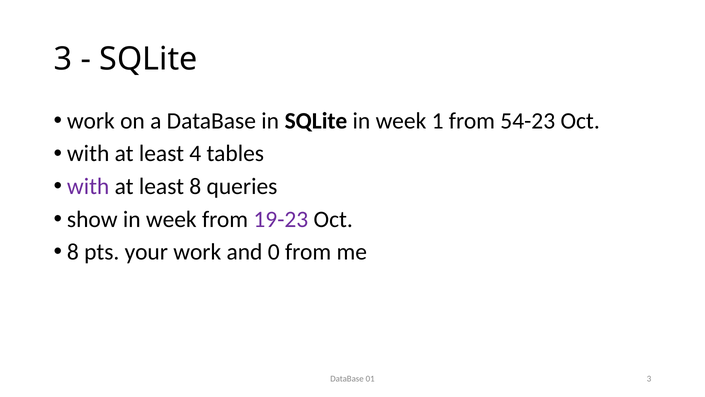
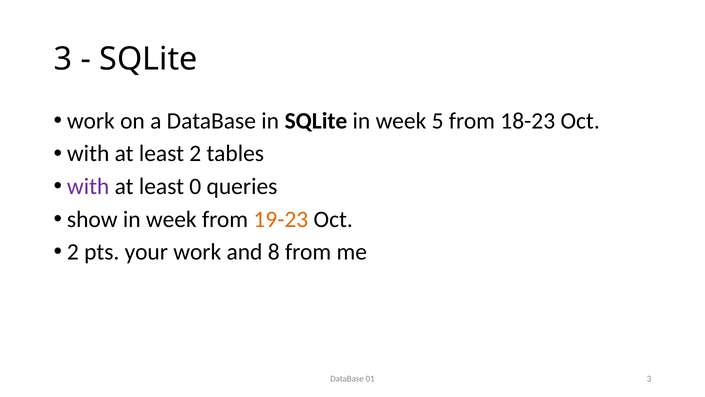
1: 1 -> 5
54-23: 54-23 -> 18-23
least 4: 4 -> 2
least 8: 8 -> 0
19-23 colour: purple -> orange
8 at (73, 252): 8 -> 2
0: 0 -> 8
